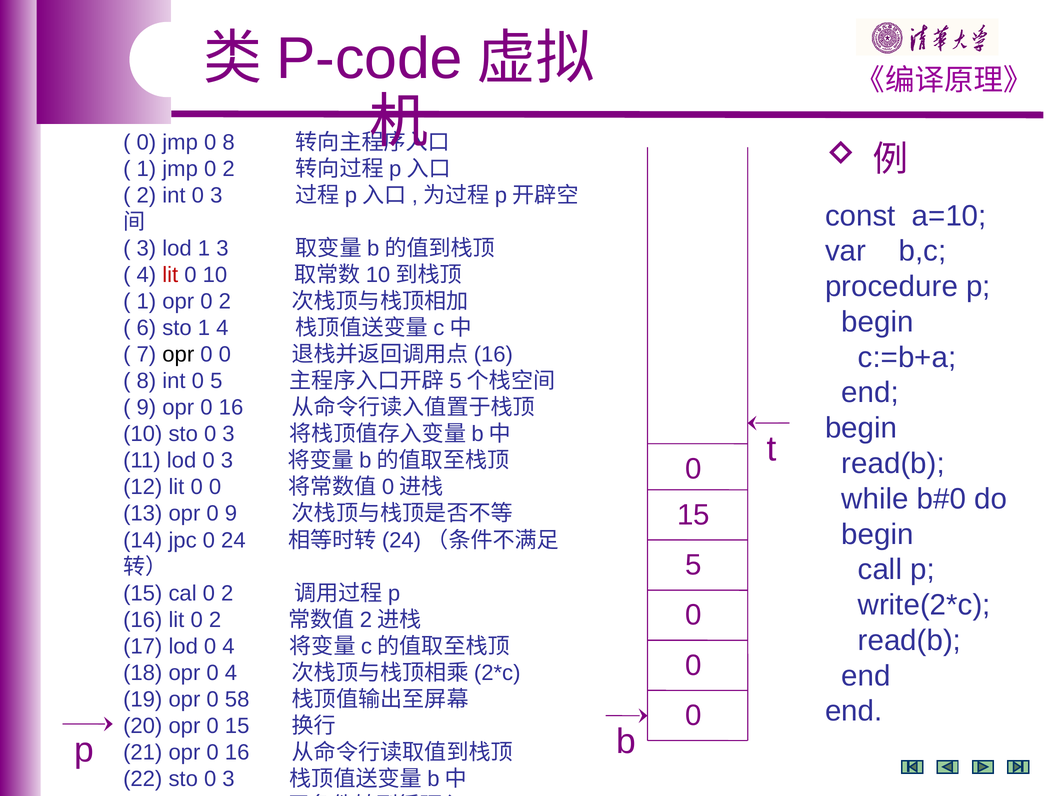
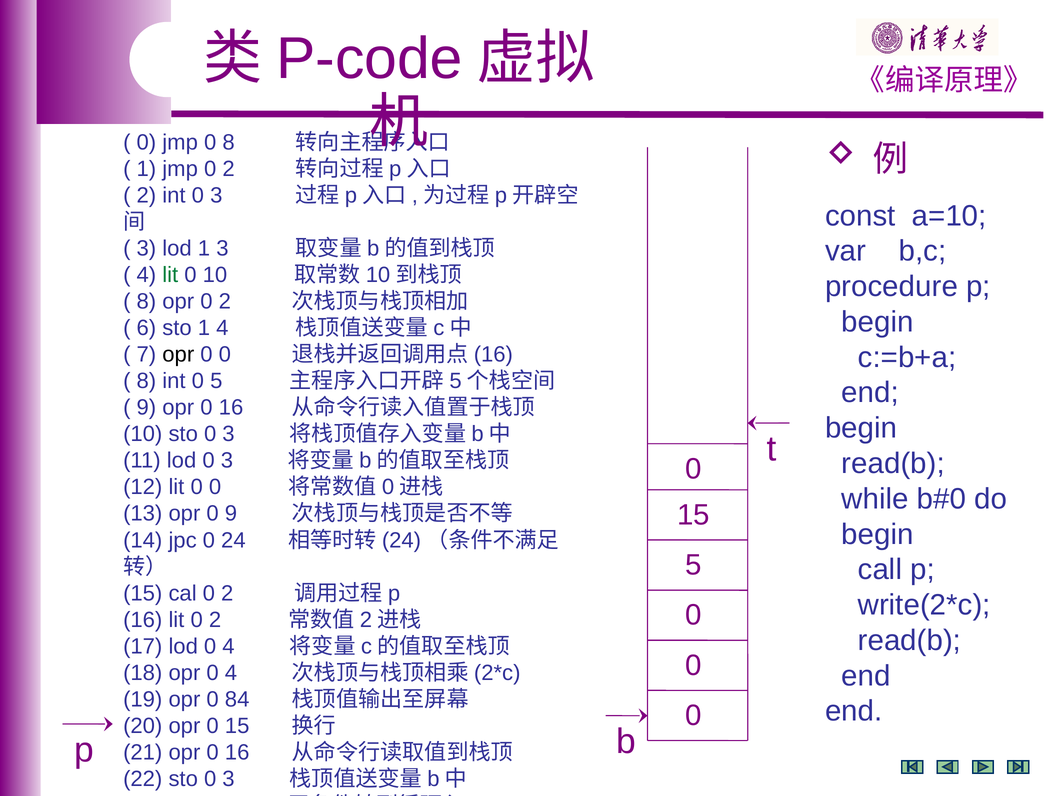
lit at (170, 275) colour: red -> green
1 at (146, 301): 1 -> 8
58: 58 -> 84
